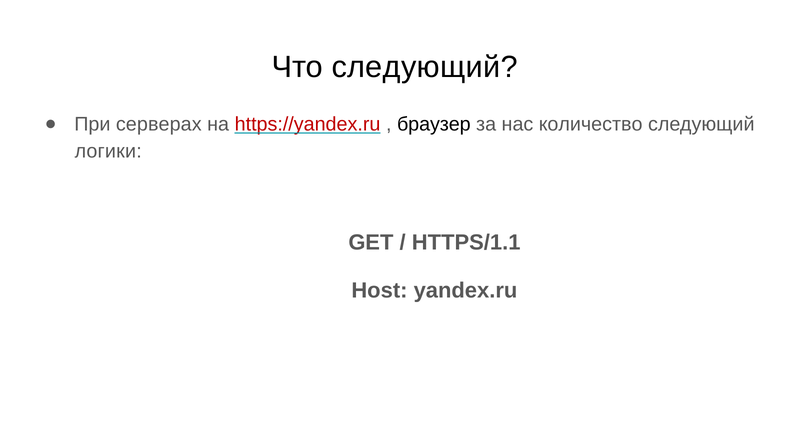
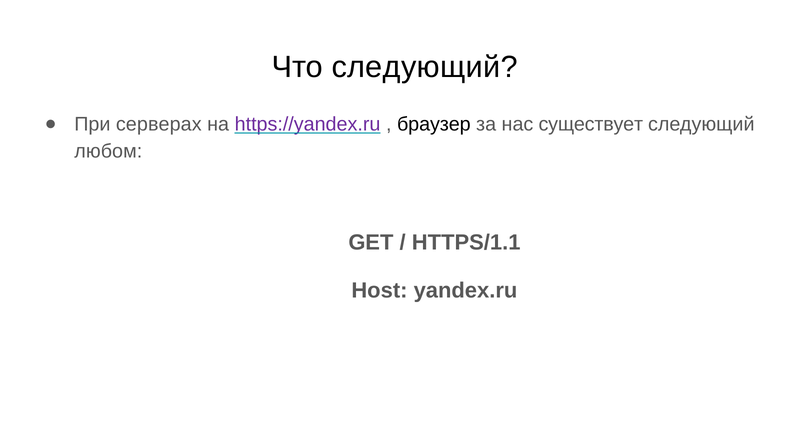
https://yandex.ru colour: red -> purple
количество: количество -> существует
логики: логики -> любом
